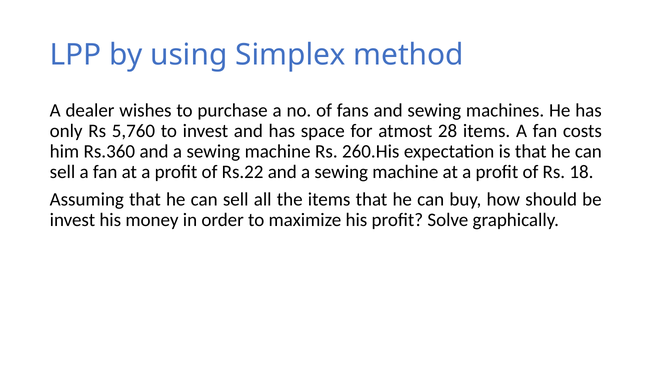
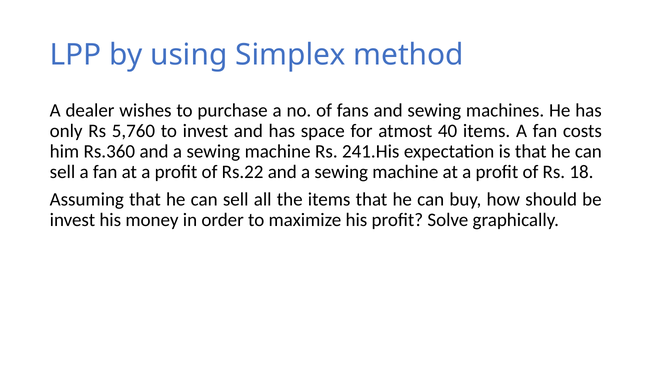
28: 28 -> 40
260.His: 260.His -> 241.His
